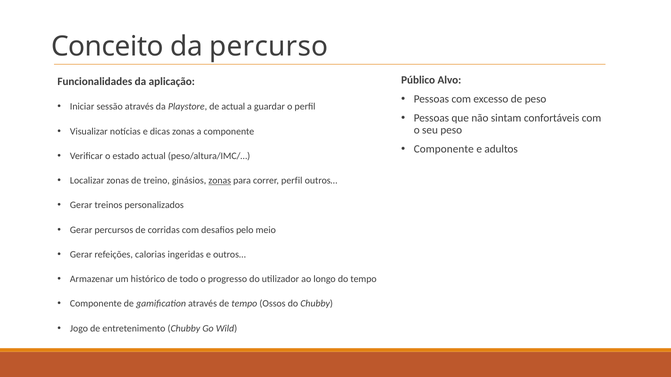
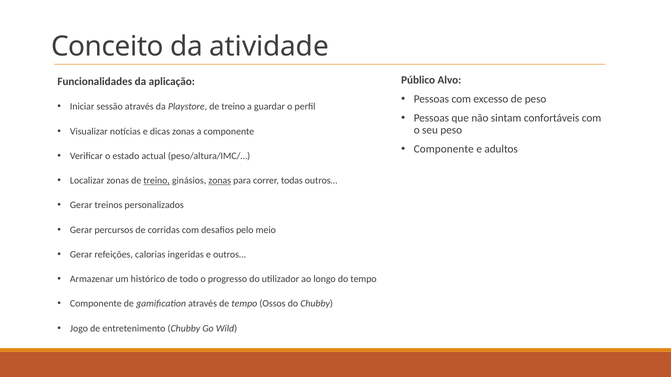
percurso: percurso -> atividade
Playstore de actual: actual -> treino
treino at (157, 181) underline: none -> present
correr perfil: perfil -> todas
